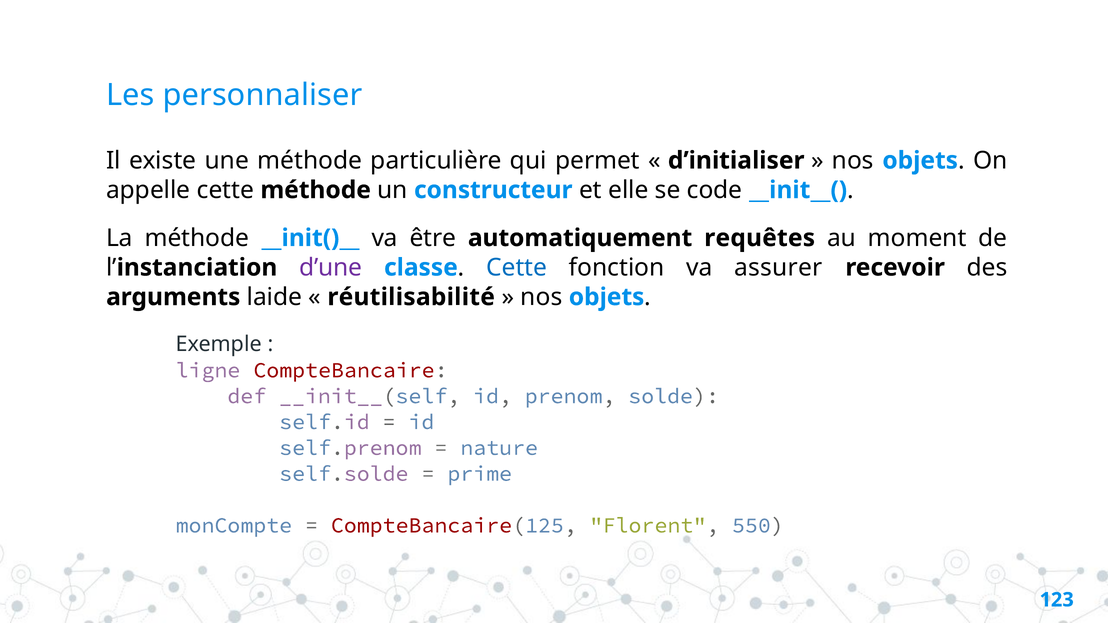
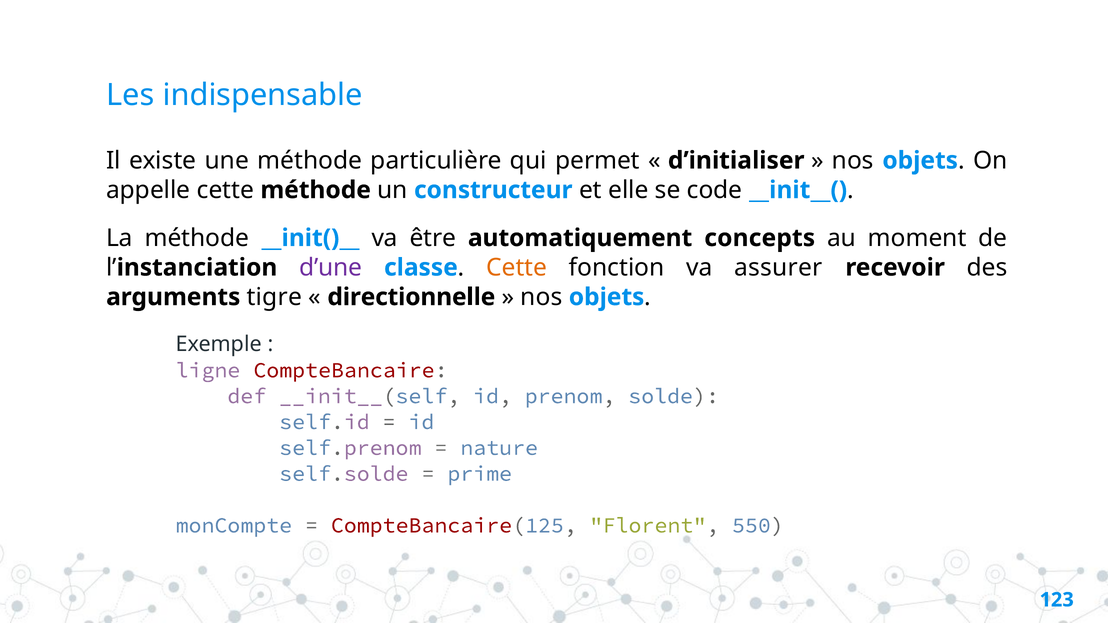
personnaliser: personnaliser -> indispensable
requêtes: requêtes -> concepts
Cette at (517, 268) colour: blue -> orange
laide: laide -> tigre
réutilisabilité: réutilisabilité -> directionnelle
